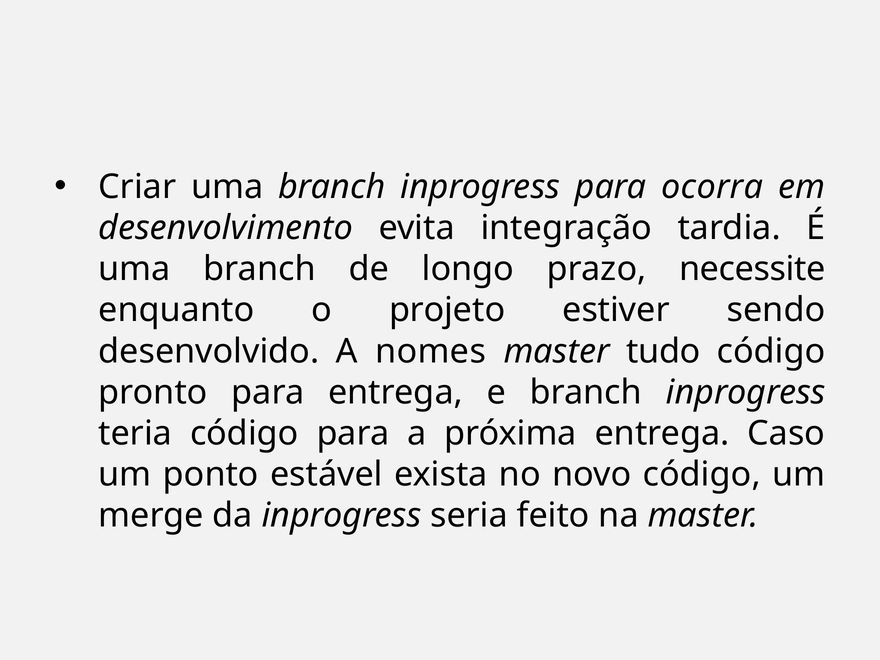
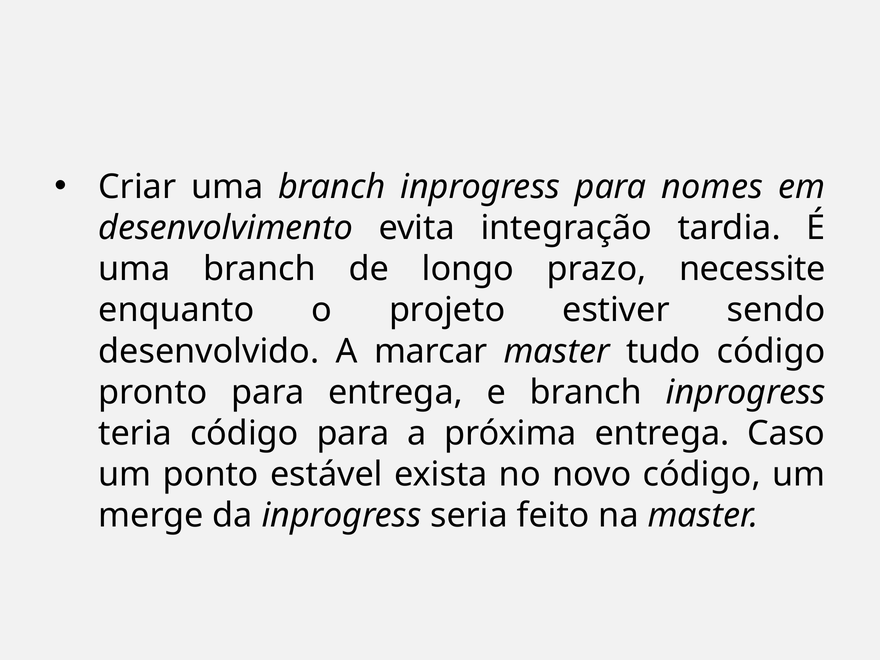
ocorra: ocorra -> nomes
nomes: nomes -> marcar
